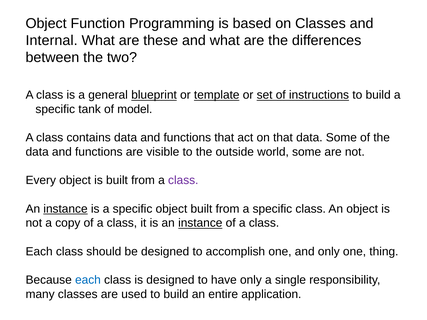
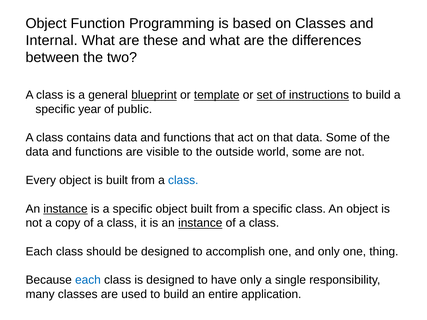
tank: tank -> year
model: model -> public
class at (183, 181) colour: purple -> blue
